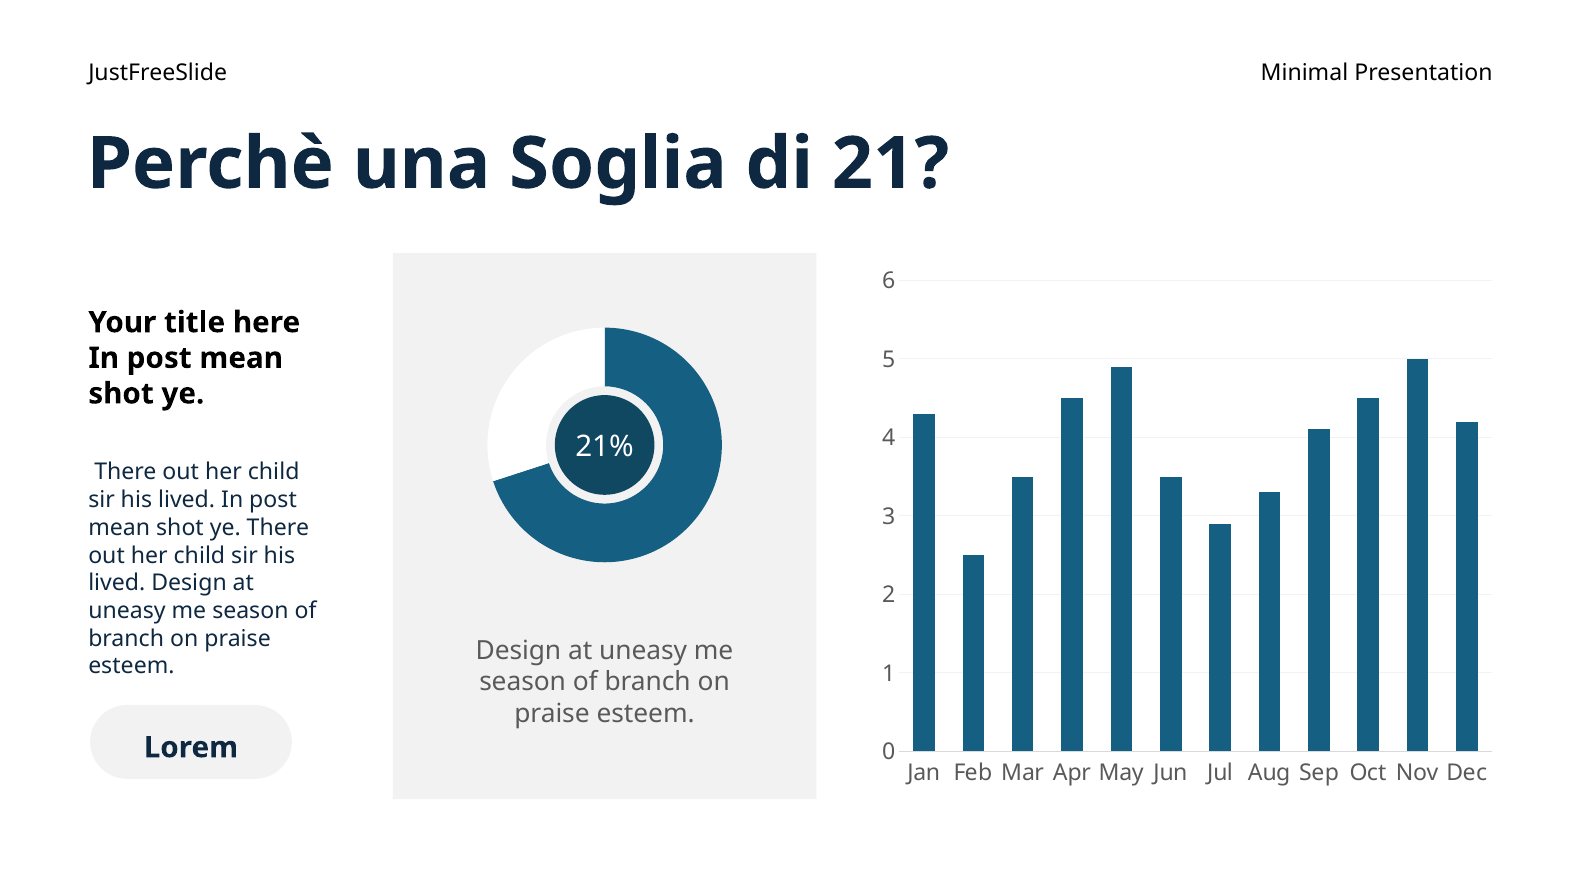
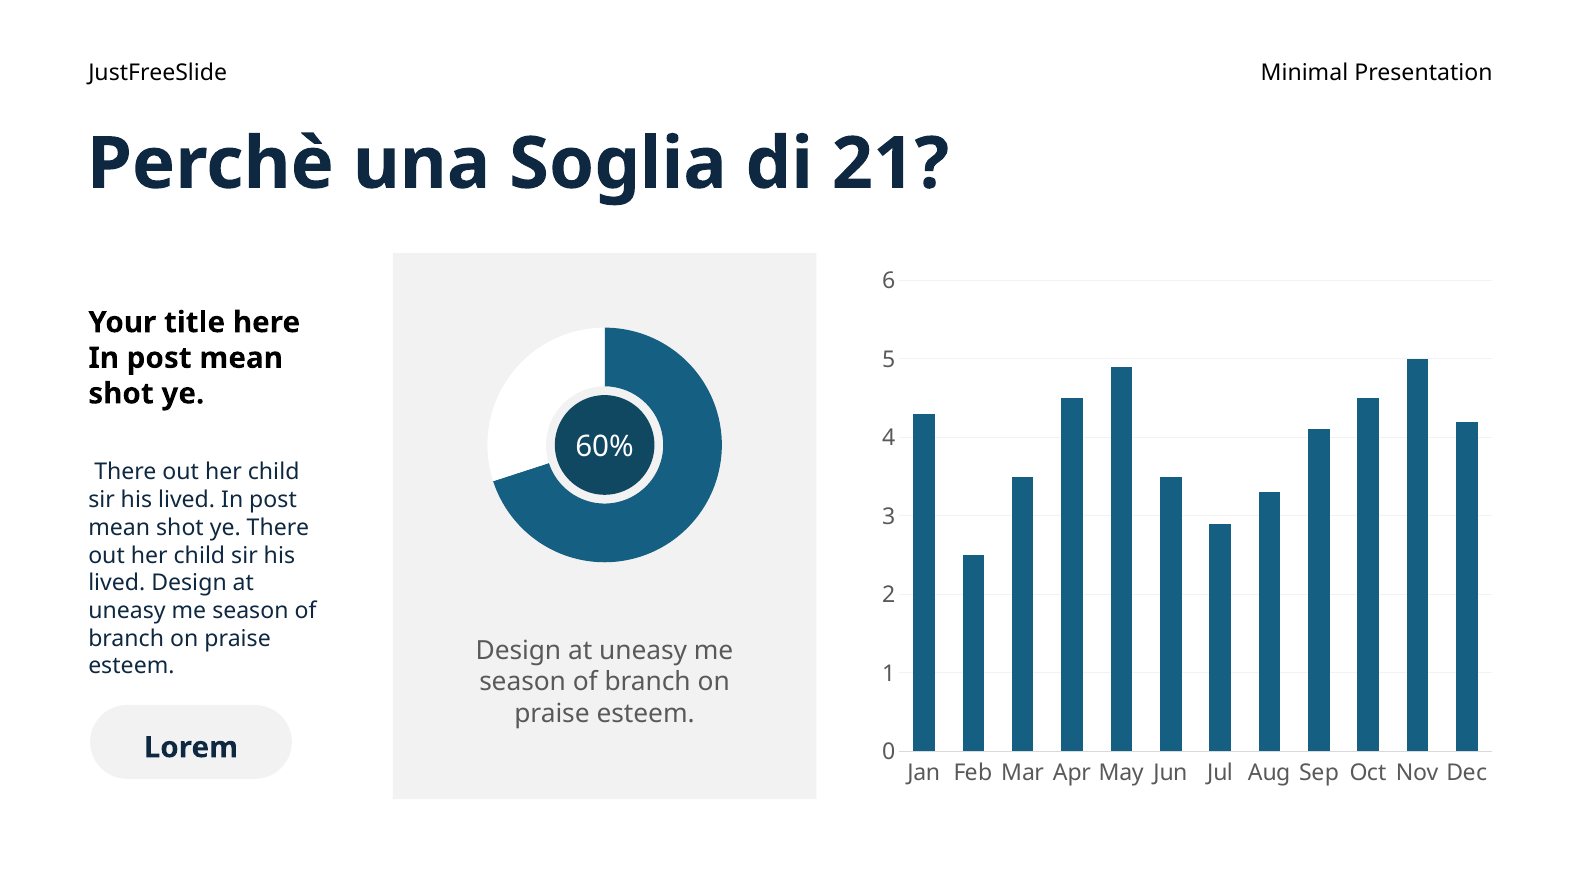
21%: 21% -> 60%
